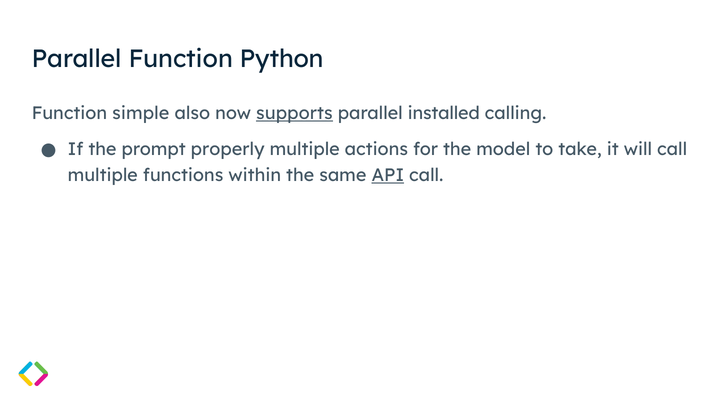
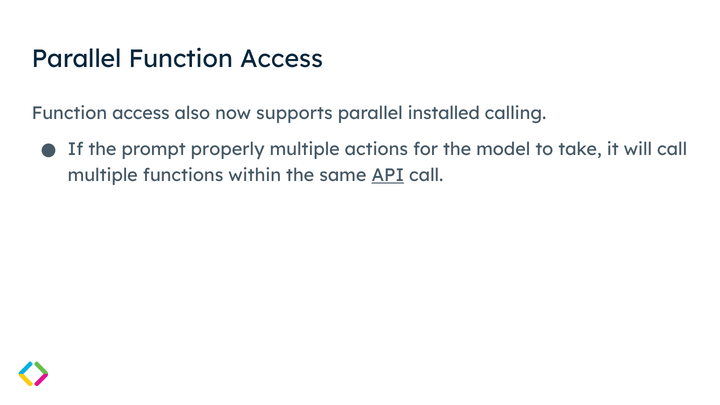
Parallel Function Python: Python -> Access
simple at (141, 113): simple -> access
supports underline: present -> none
